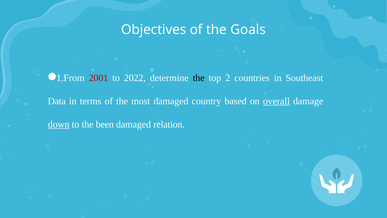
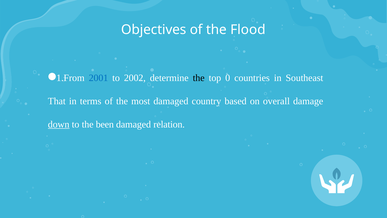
Goals: Goals -> Flood
2001 colour: red -> blue
2022: 2022 -> 2002
2: 2 -> 0
Data: Data -> That
overall underline: present -> none
